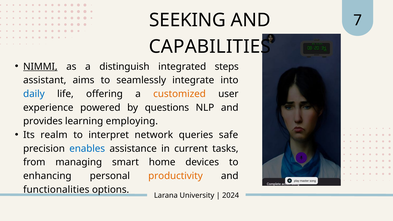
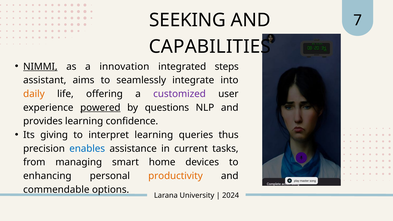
distinguish: distinguish -> innovation
daily colour: blue -> orange
customized colour: orange -> purple
powered underline: none -> present
employing: employing -> confidence
realm: realm -> giving
interpret network: network -> learning
safe: safe -> thus
functionalities: functionalities -> commendable
